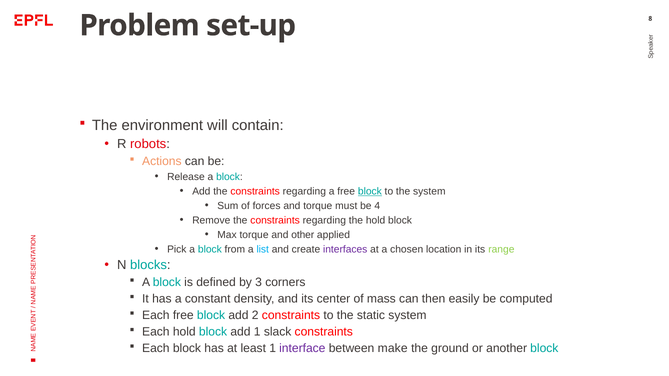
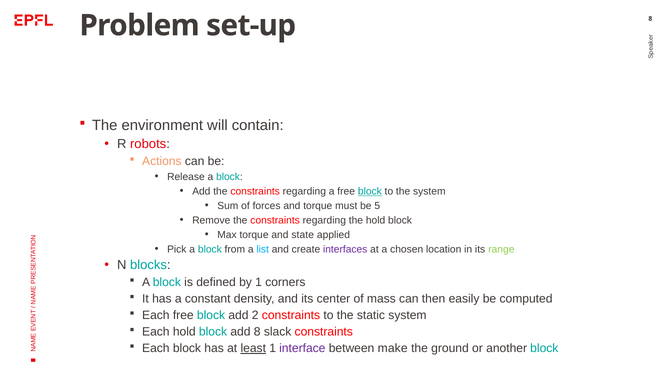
4: 4 -> 5
other: other -> state
by 3: 3 -> 1
add 1: 1 -> 8
least underline: none -> present
